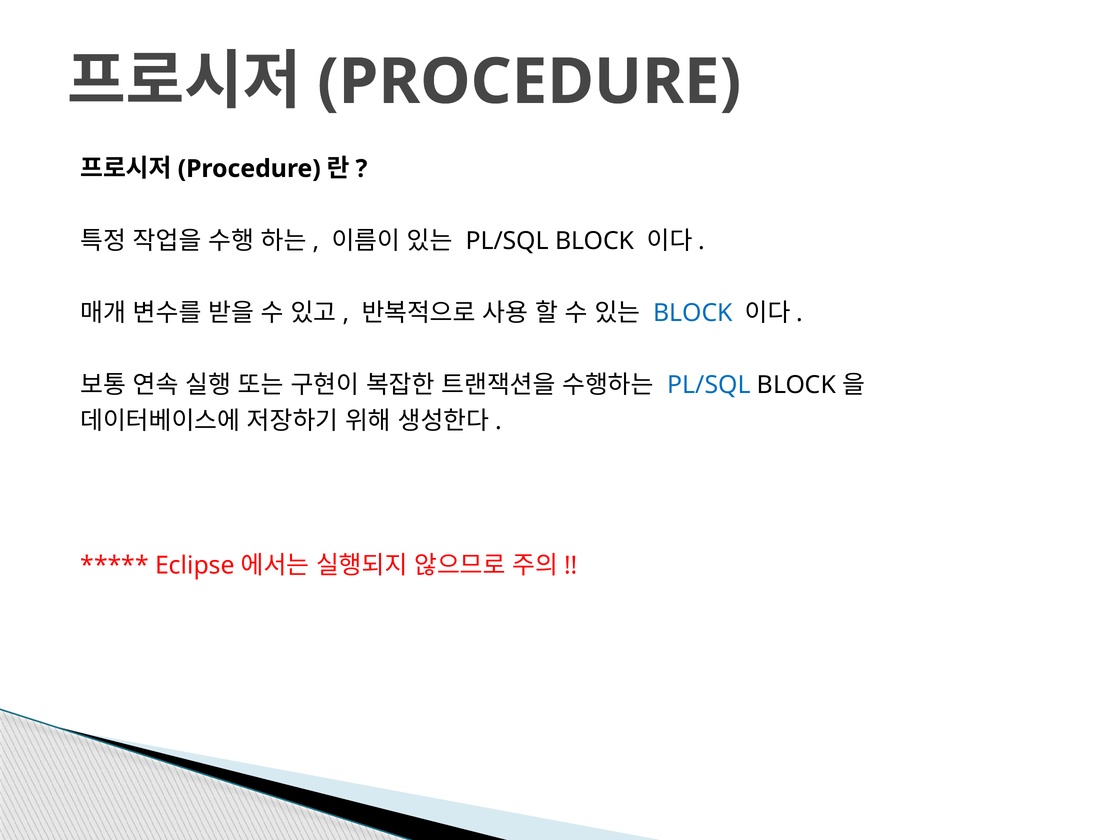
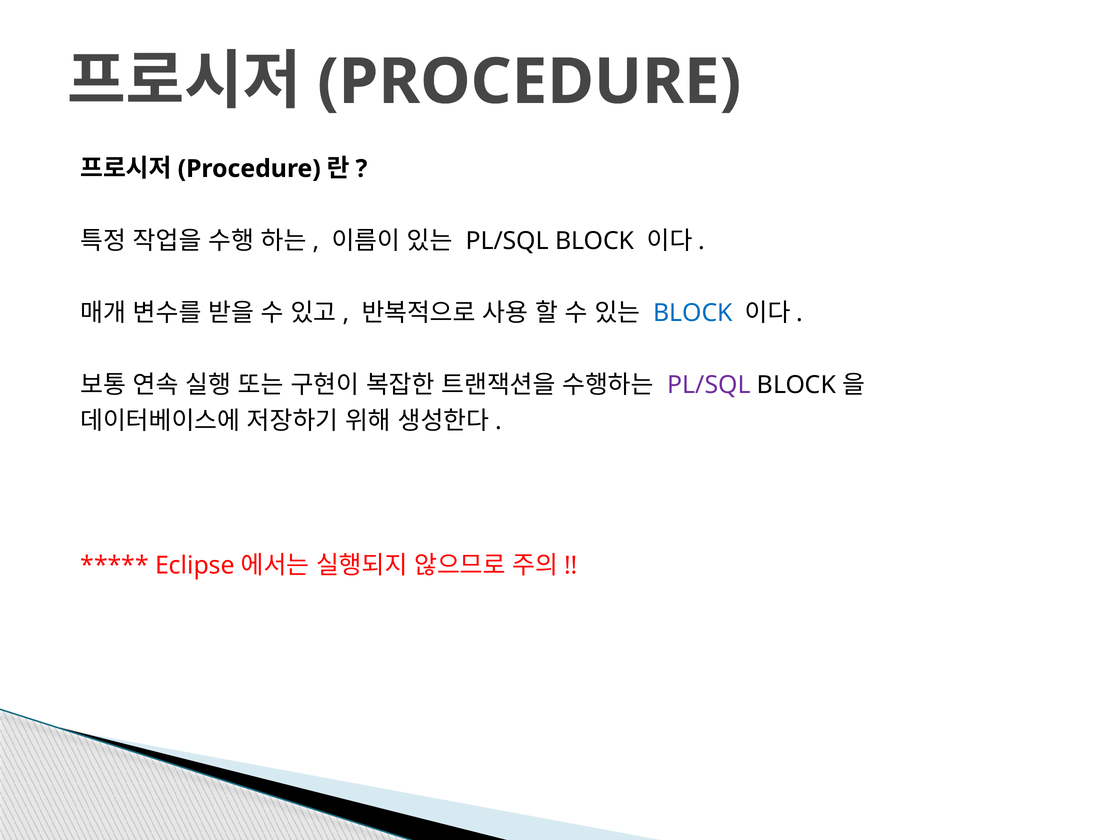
PL/SQL at (709, 385) colour: blue -> purple
